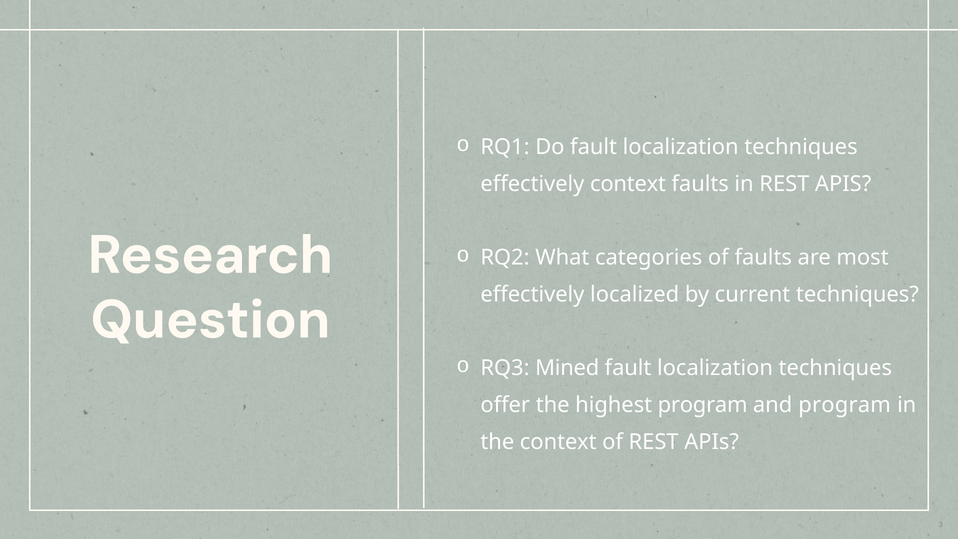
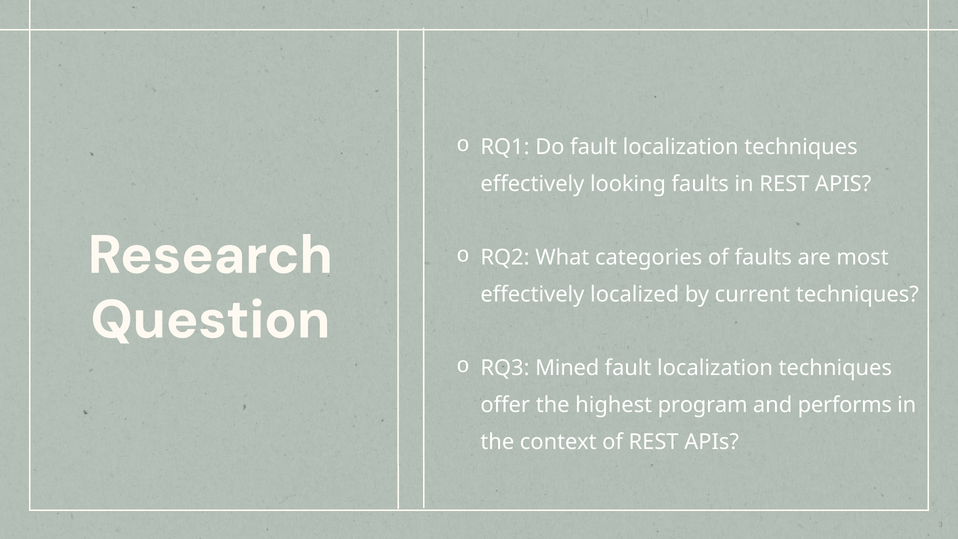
effectively context: context -> looking
and program: program -> performs
